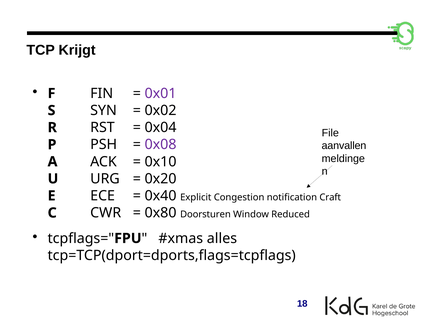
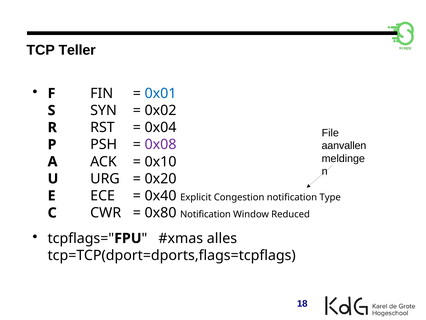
Krijgt: Krijgt -> Teller
0x01 colour: purple -> blue
Craft: Craft -> Type
0x80 Doorsturen: Doorsturen -> Notification
